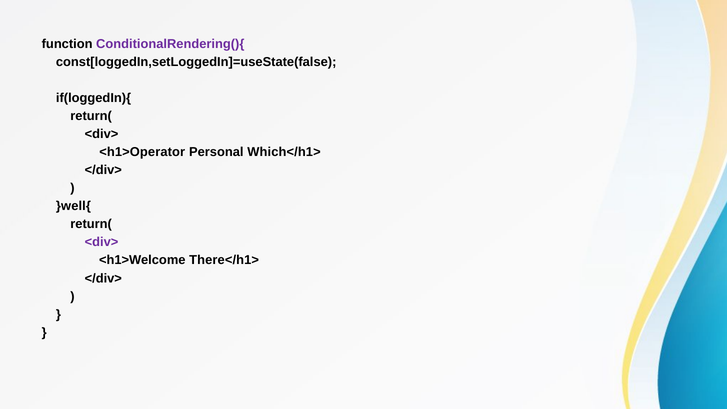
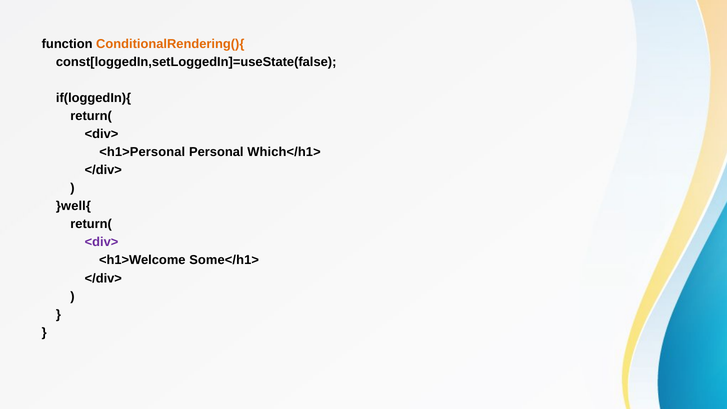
ConditionalRendering(){ colour: purple -> orange
<h1>Operator: <h1>Operator -> <h1>Personal
There</h1>: There</h1> -> Some</h1>
